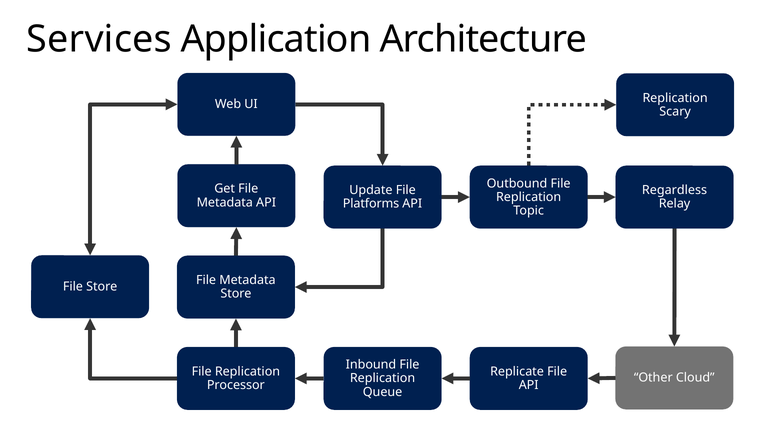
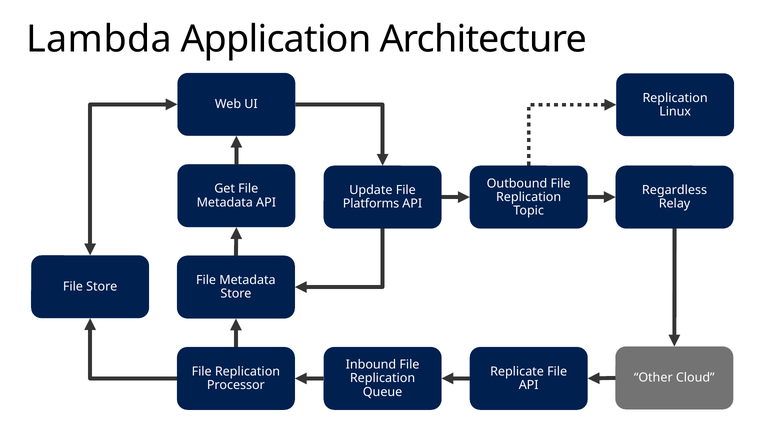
Services: Services -> Lambda
Scary: Scary -> Linux
